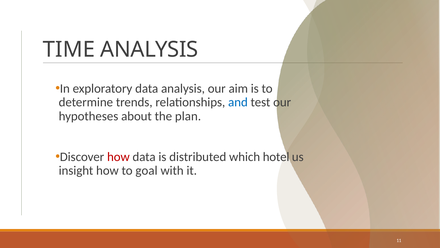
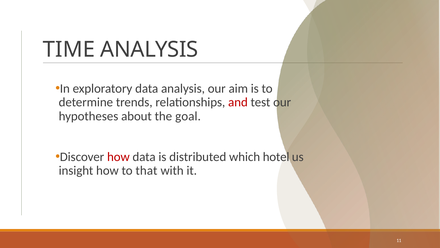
and colour: blue -> red
plan: plan -> goal
goal: goal -> that
